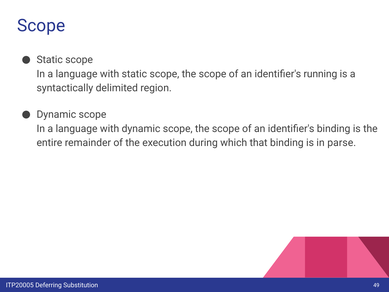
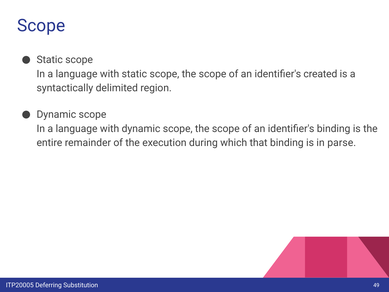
running: running -> created
